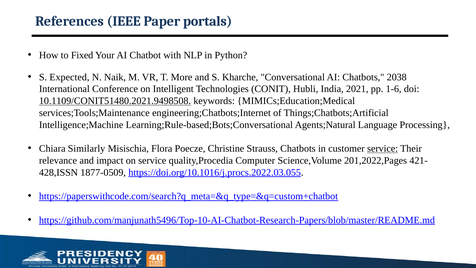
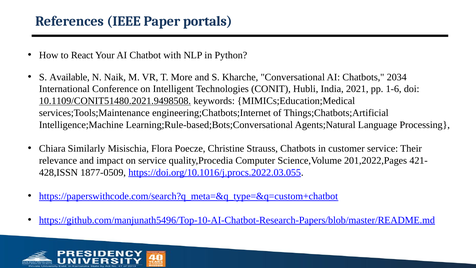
Fixed: Fixed -> React
Expected: Expected -> Available
2038: 2038 -> 2034
service at (383, 148) underline: present -> none
